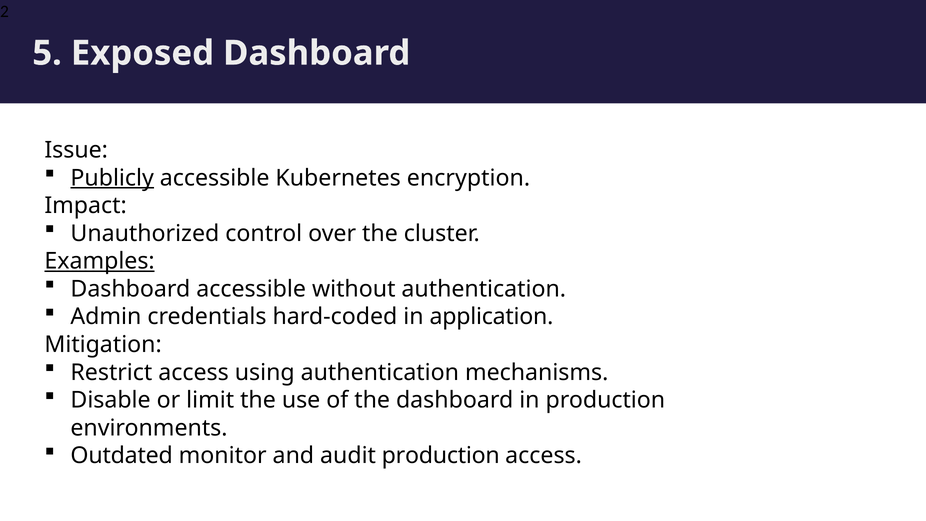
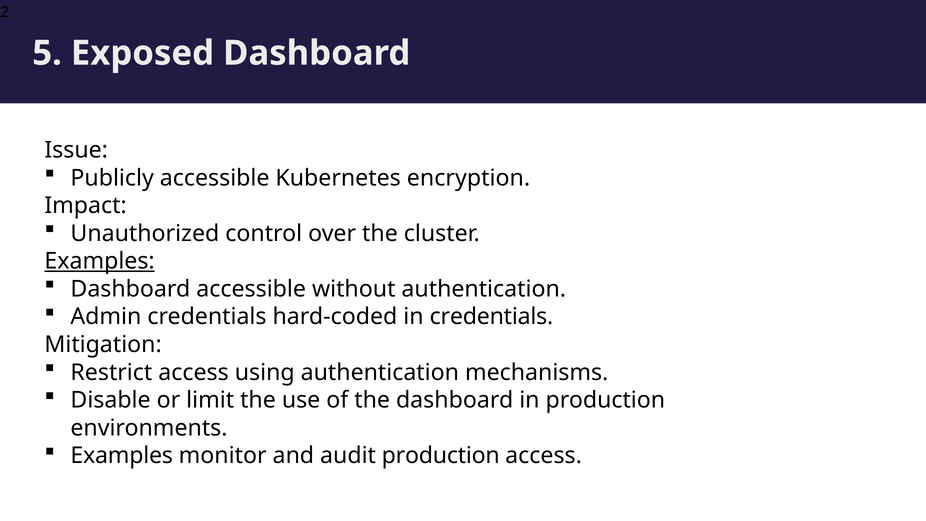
Publicly underline: present -> none
in application: application -> credentials
Outdated at (122, 456): Outdated -> Examples
